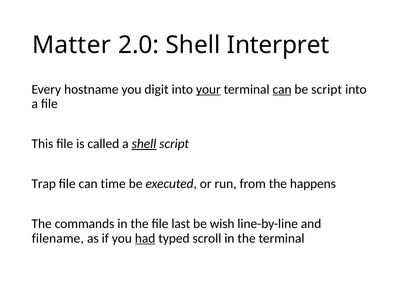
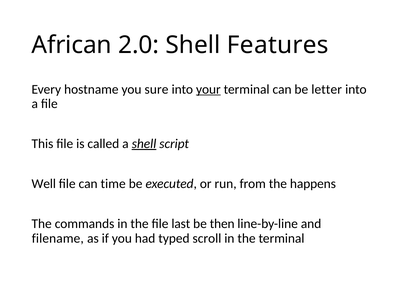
Matter: Matter -> African
Interpret: Interpret -> Features
digit: digit -> sure
can at (282, 89) underline: present -> none
be script: script -> letter
Trap: Trap -> Well
wish: wish -> then
had underline: present -> none
